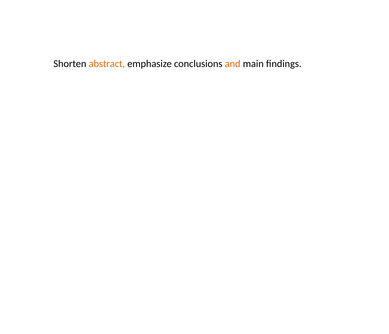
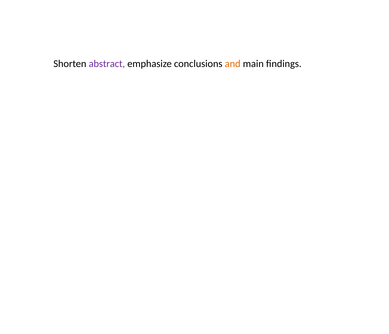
abstract colour: orange -> purple
